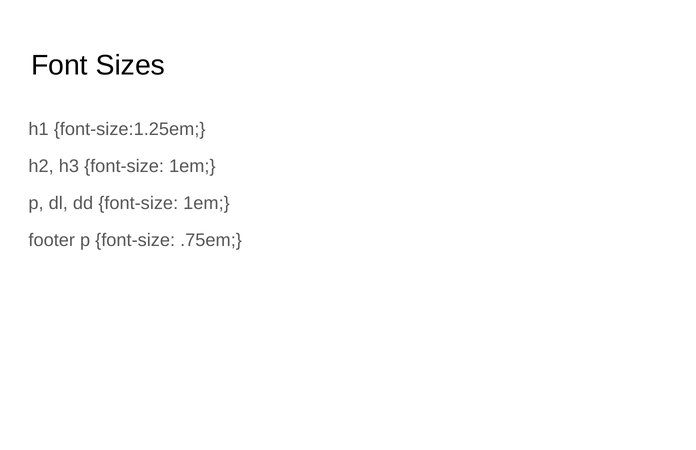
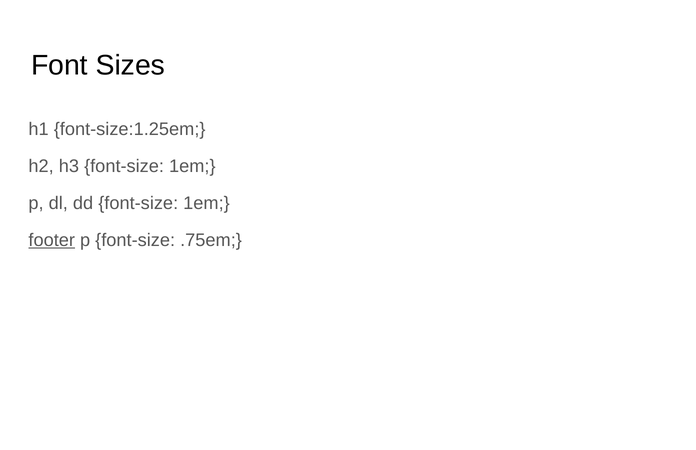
footer underline: none -> present
